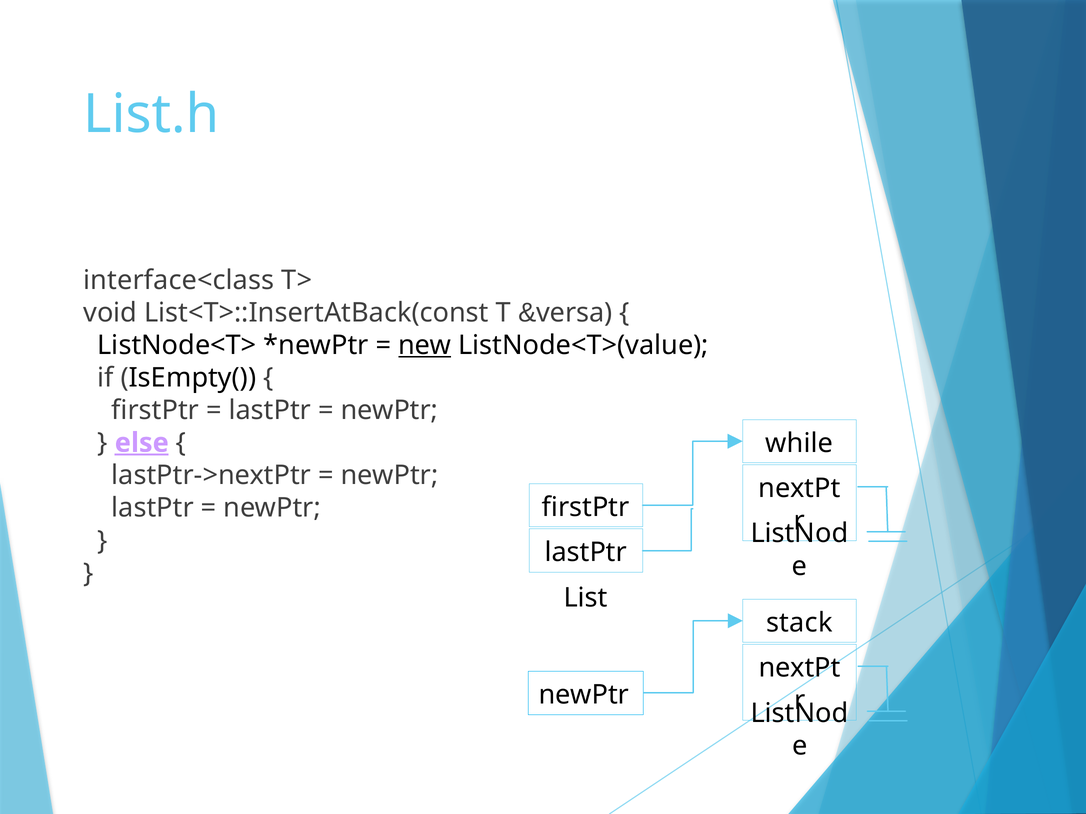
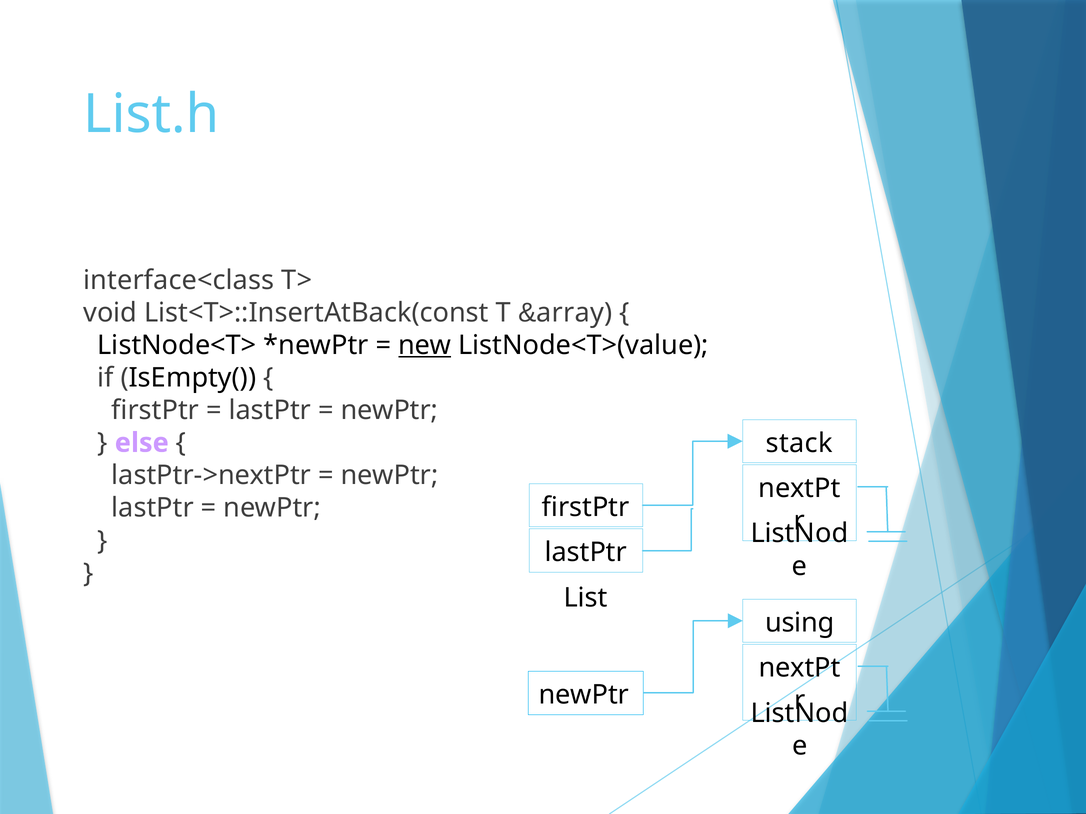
versa: versa -> array
else underline: present -> none
while: while -> stack
stack: stack -> using
